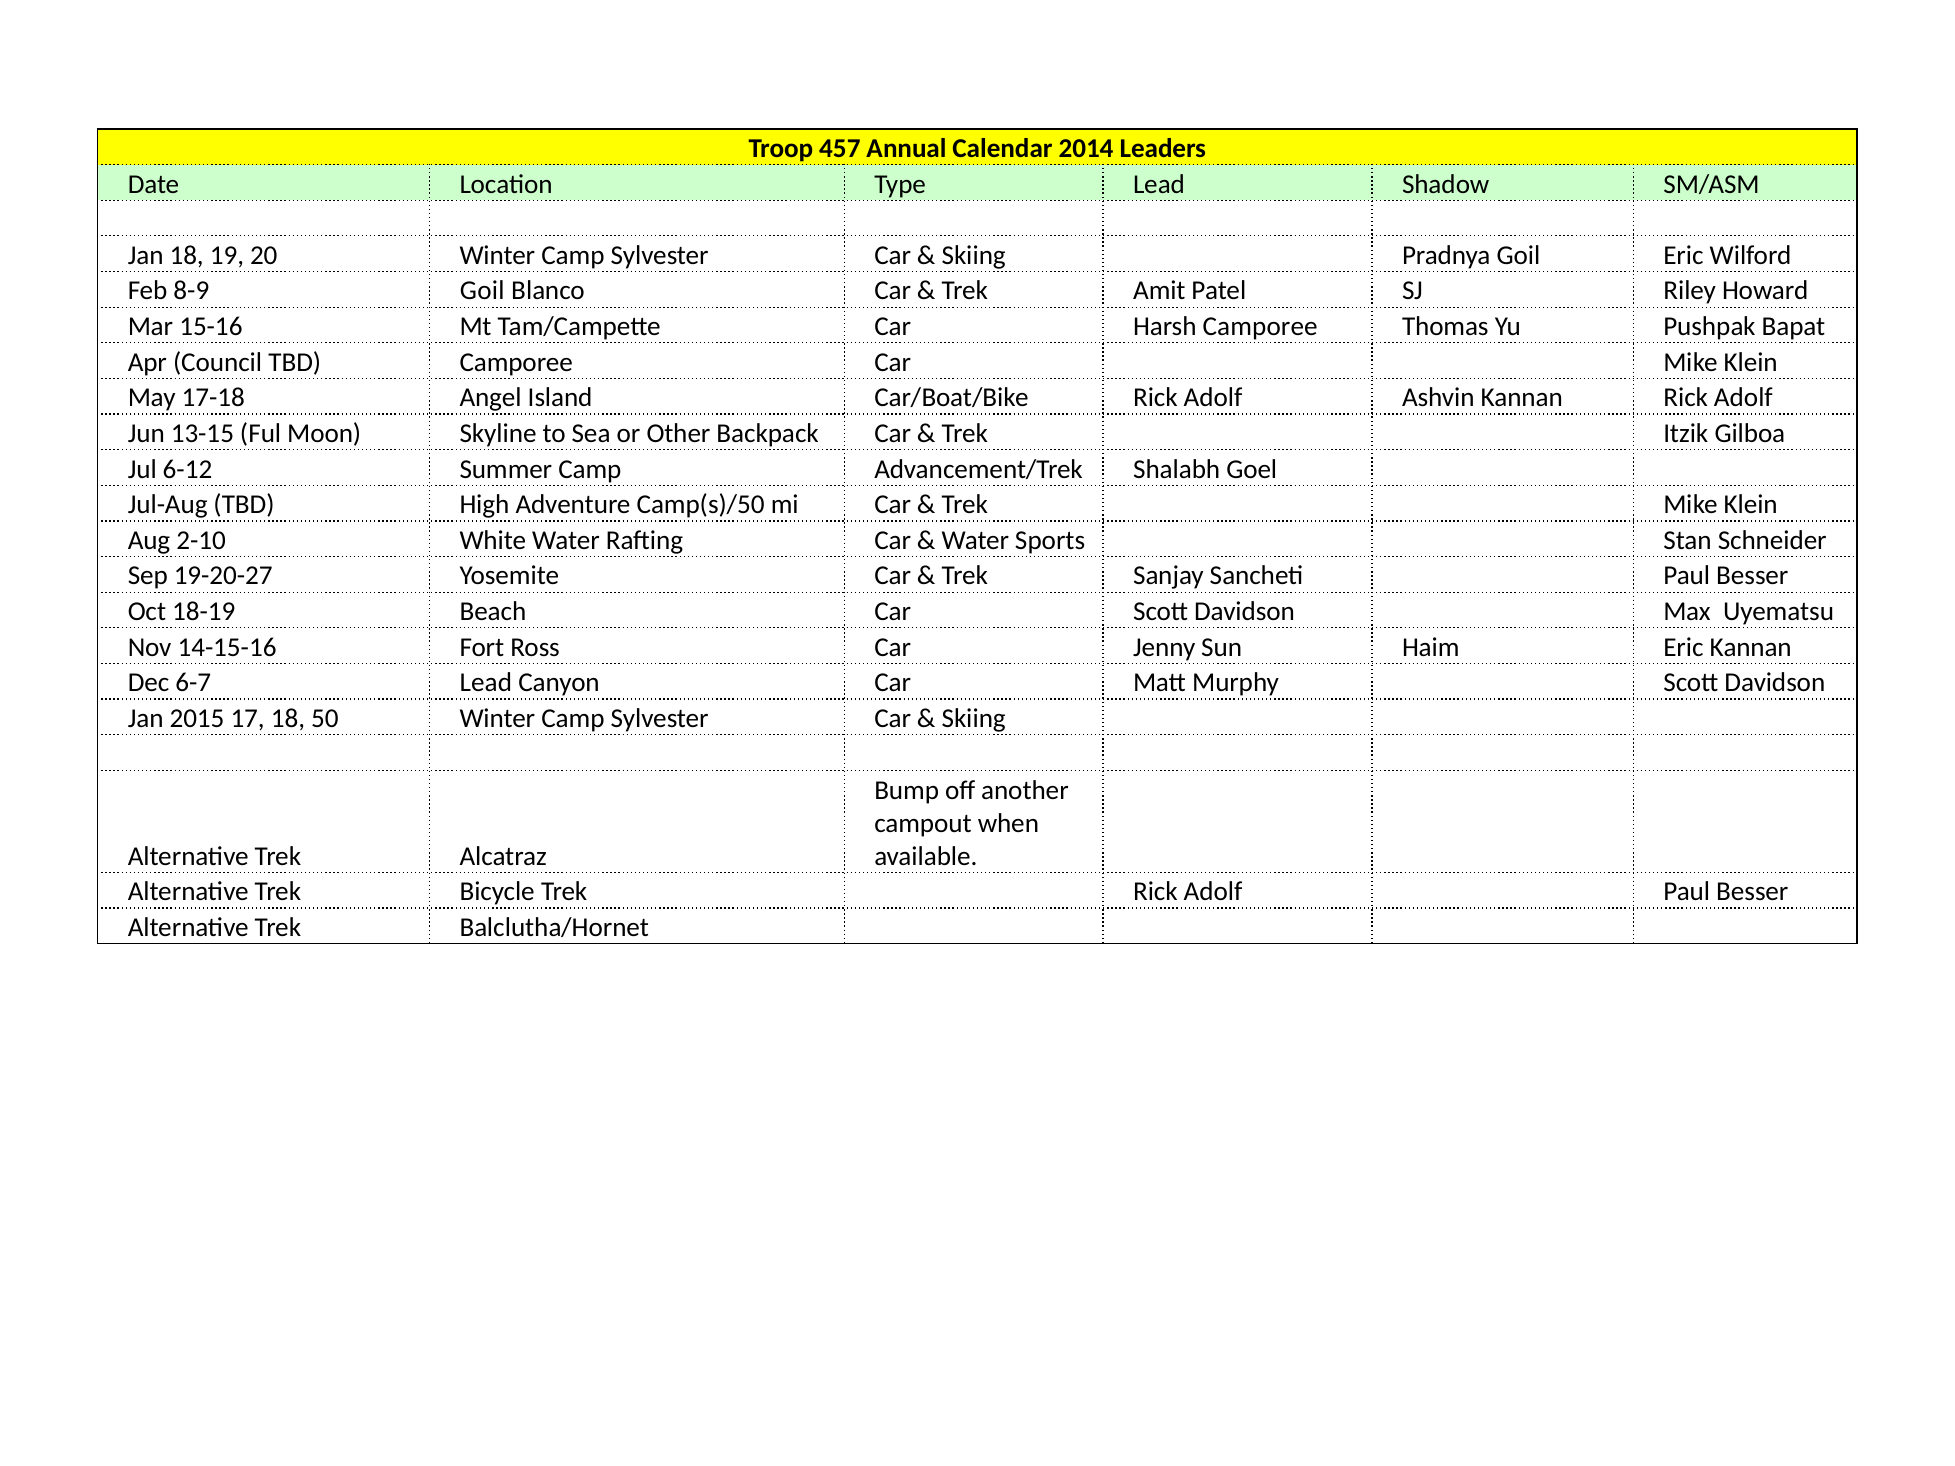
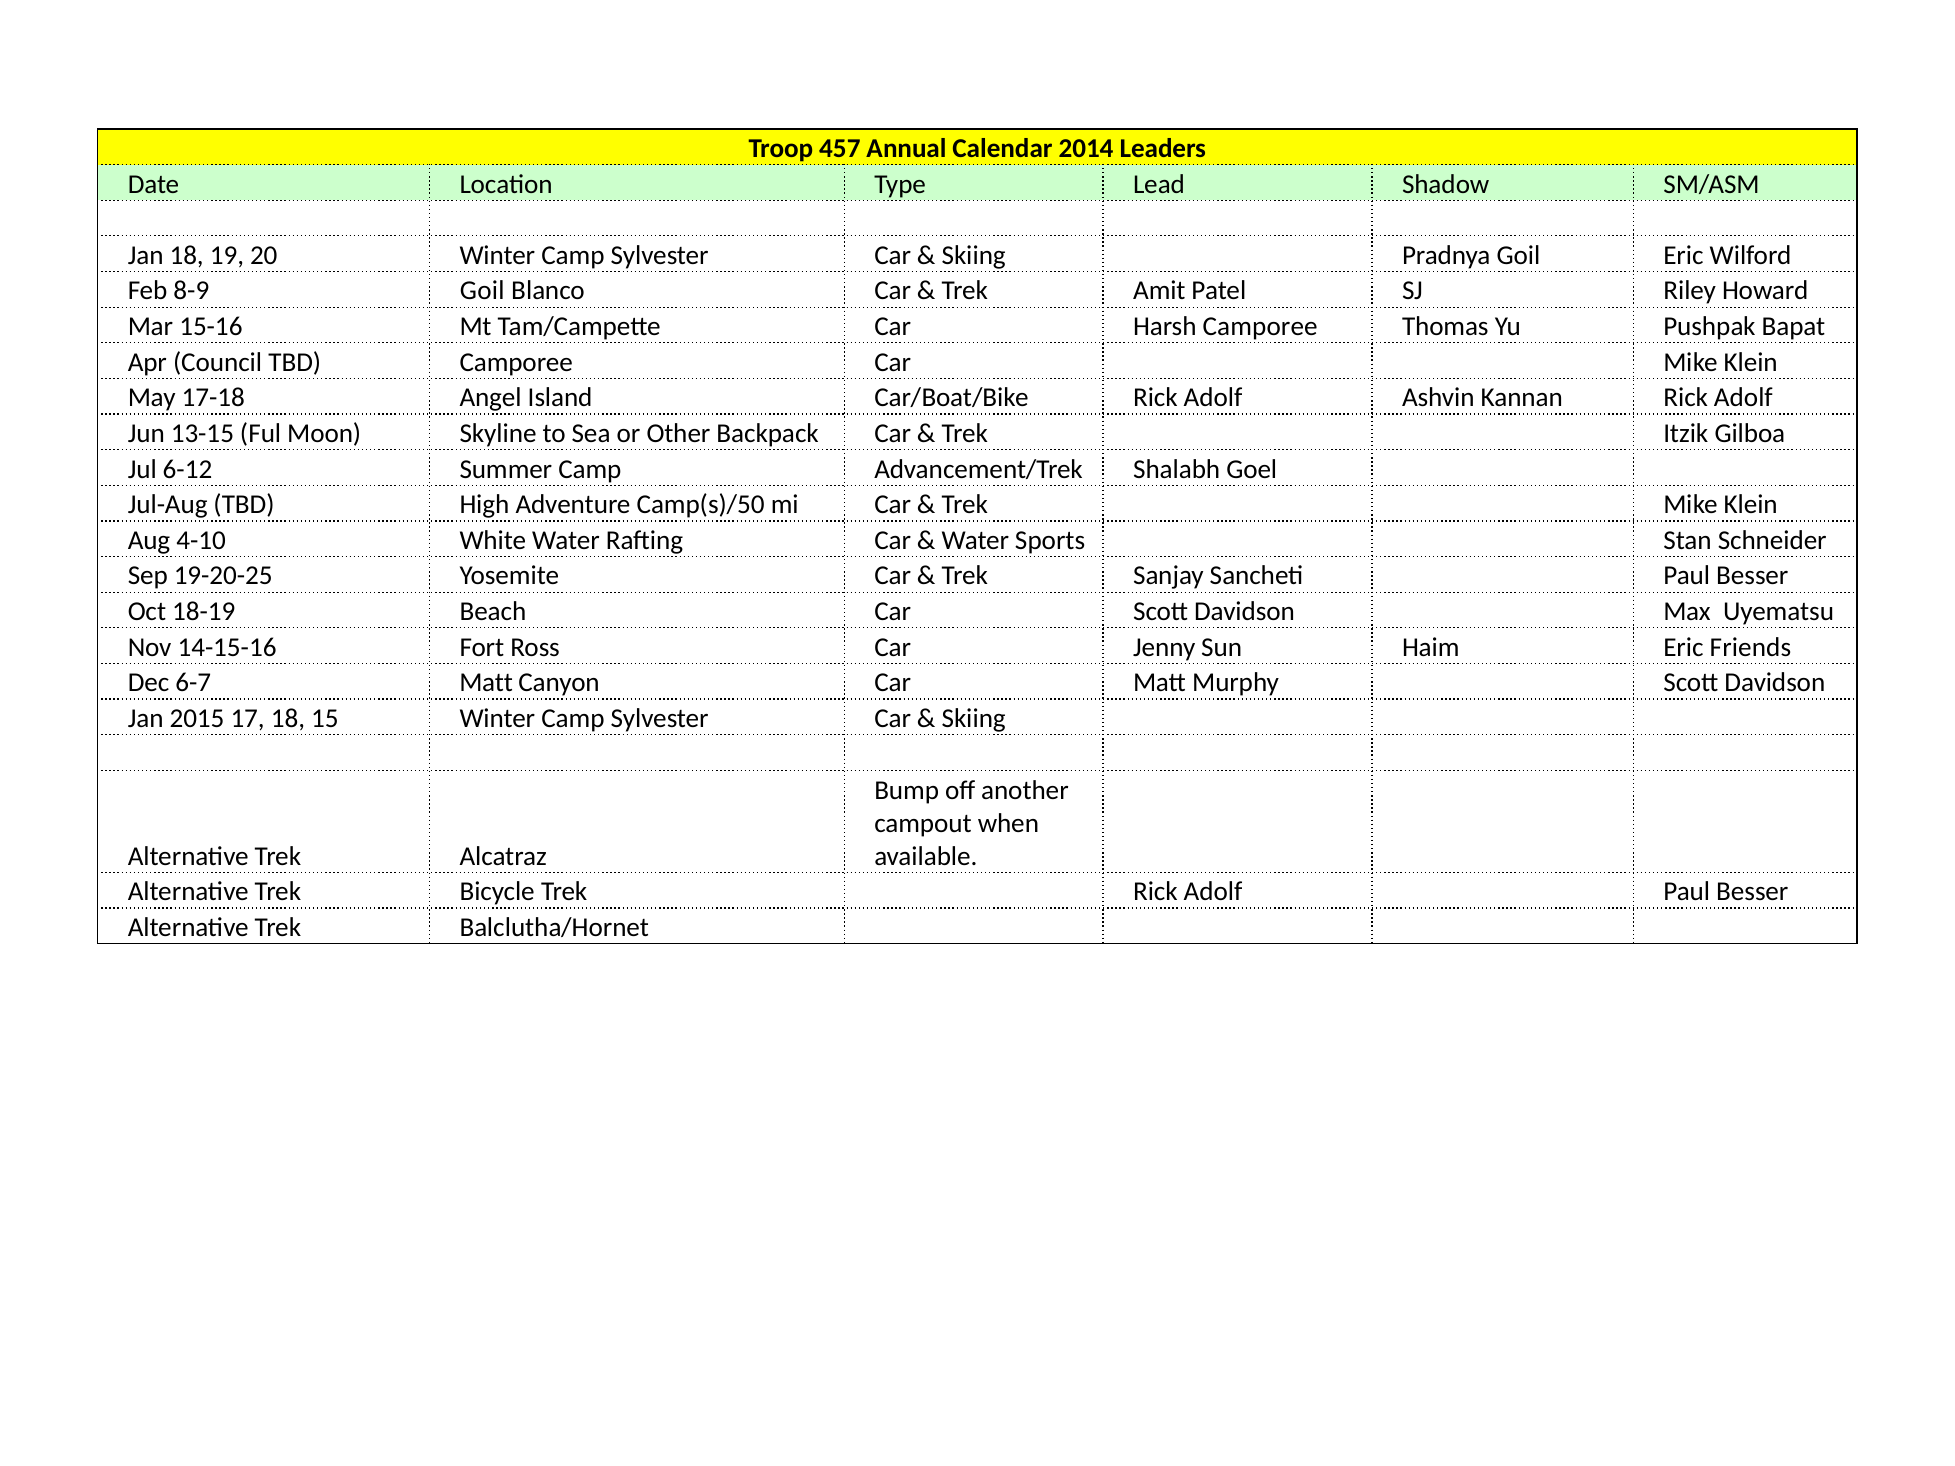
2-10: 2-10 -> 4-10
19-20-27: 19-20-27 -> 19-20-25
Eric Kannan: Kannan -> Friends
6-7 Lead: Lead -> Matt
50: 50 -> 15
